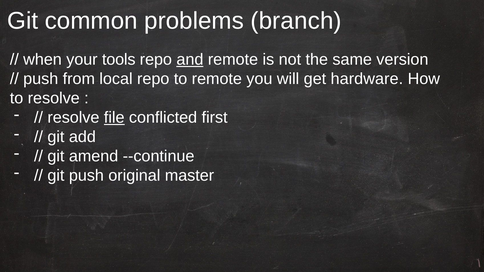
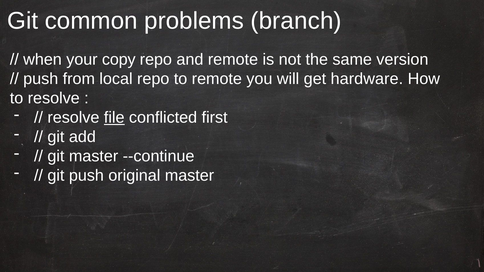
tools: tools -> copy
and underline: present -> none
git amend: amend -> master
